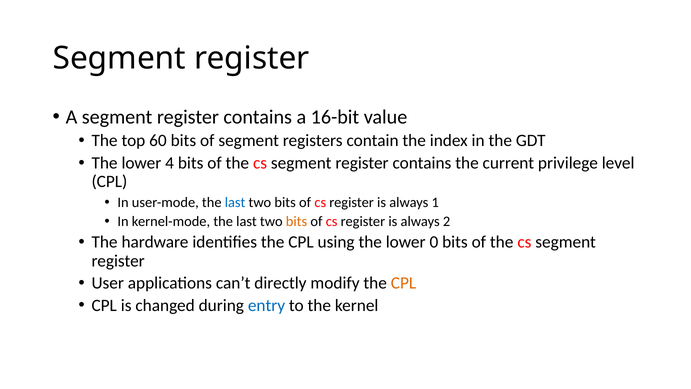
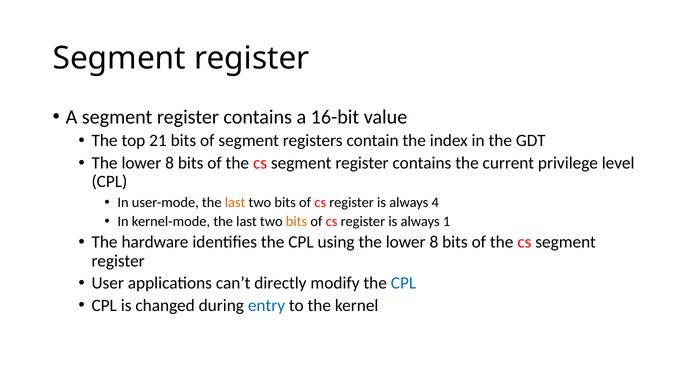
60: 60 -> 21
4 at (170, 163): 4 -> 8
last at (235, 202) colour: blue -> orange
1: 1 -> 4
2: 2 -> 1
using the lower 0: 0 -> 8
CPL at (404, 283) colour: orange -> blue
